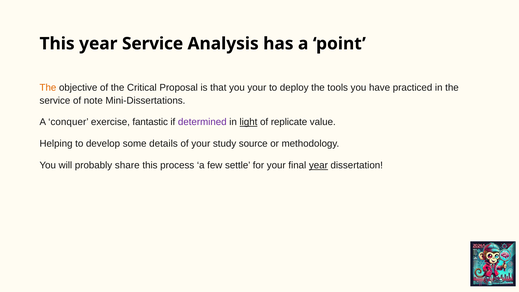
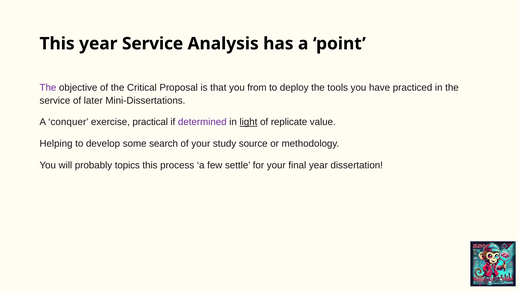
The at (48, 87) colour: orange -> purple
you your: your -> from
note: note -> later
fantastic: fantastic -> practical
details: details -> search
share: share -> topics
year at (318, 165) underline: present -> none
